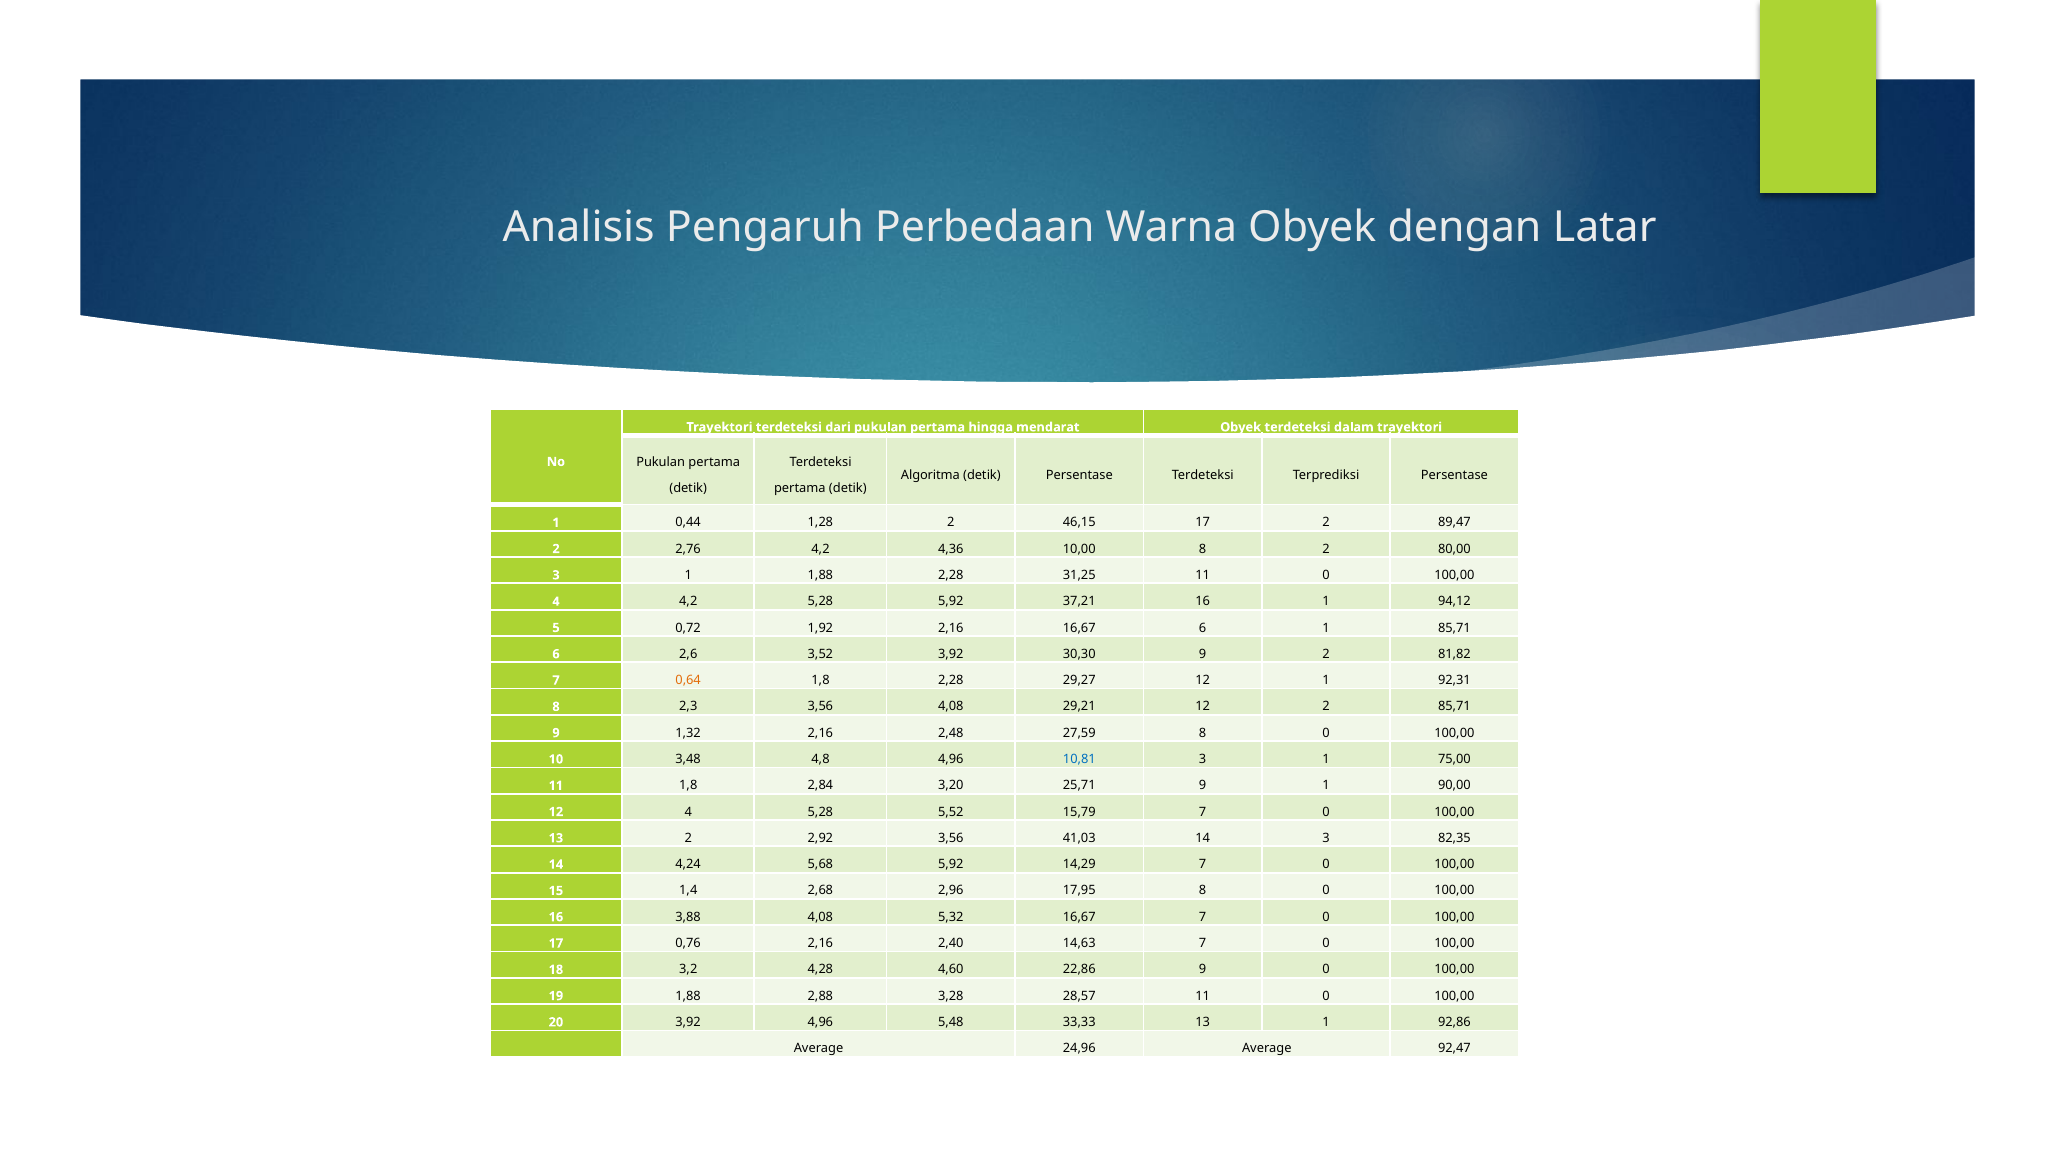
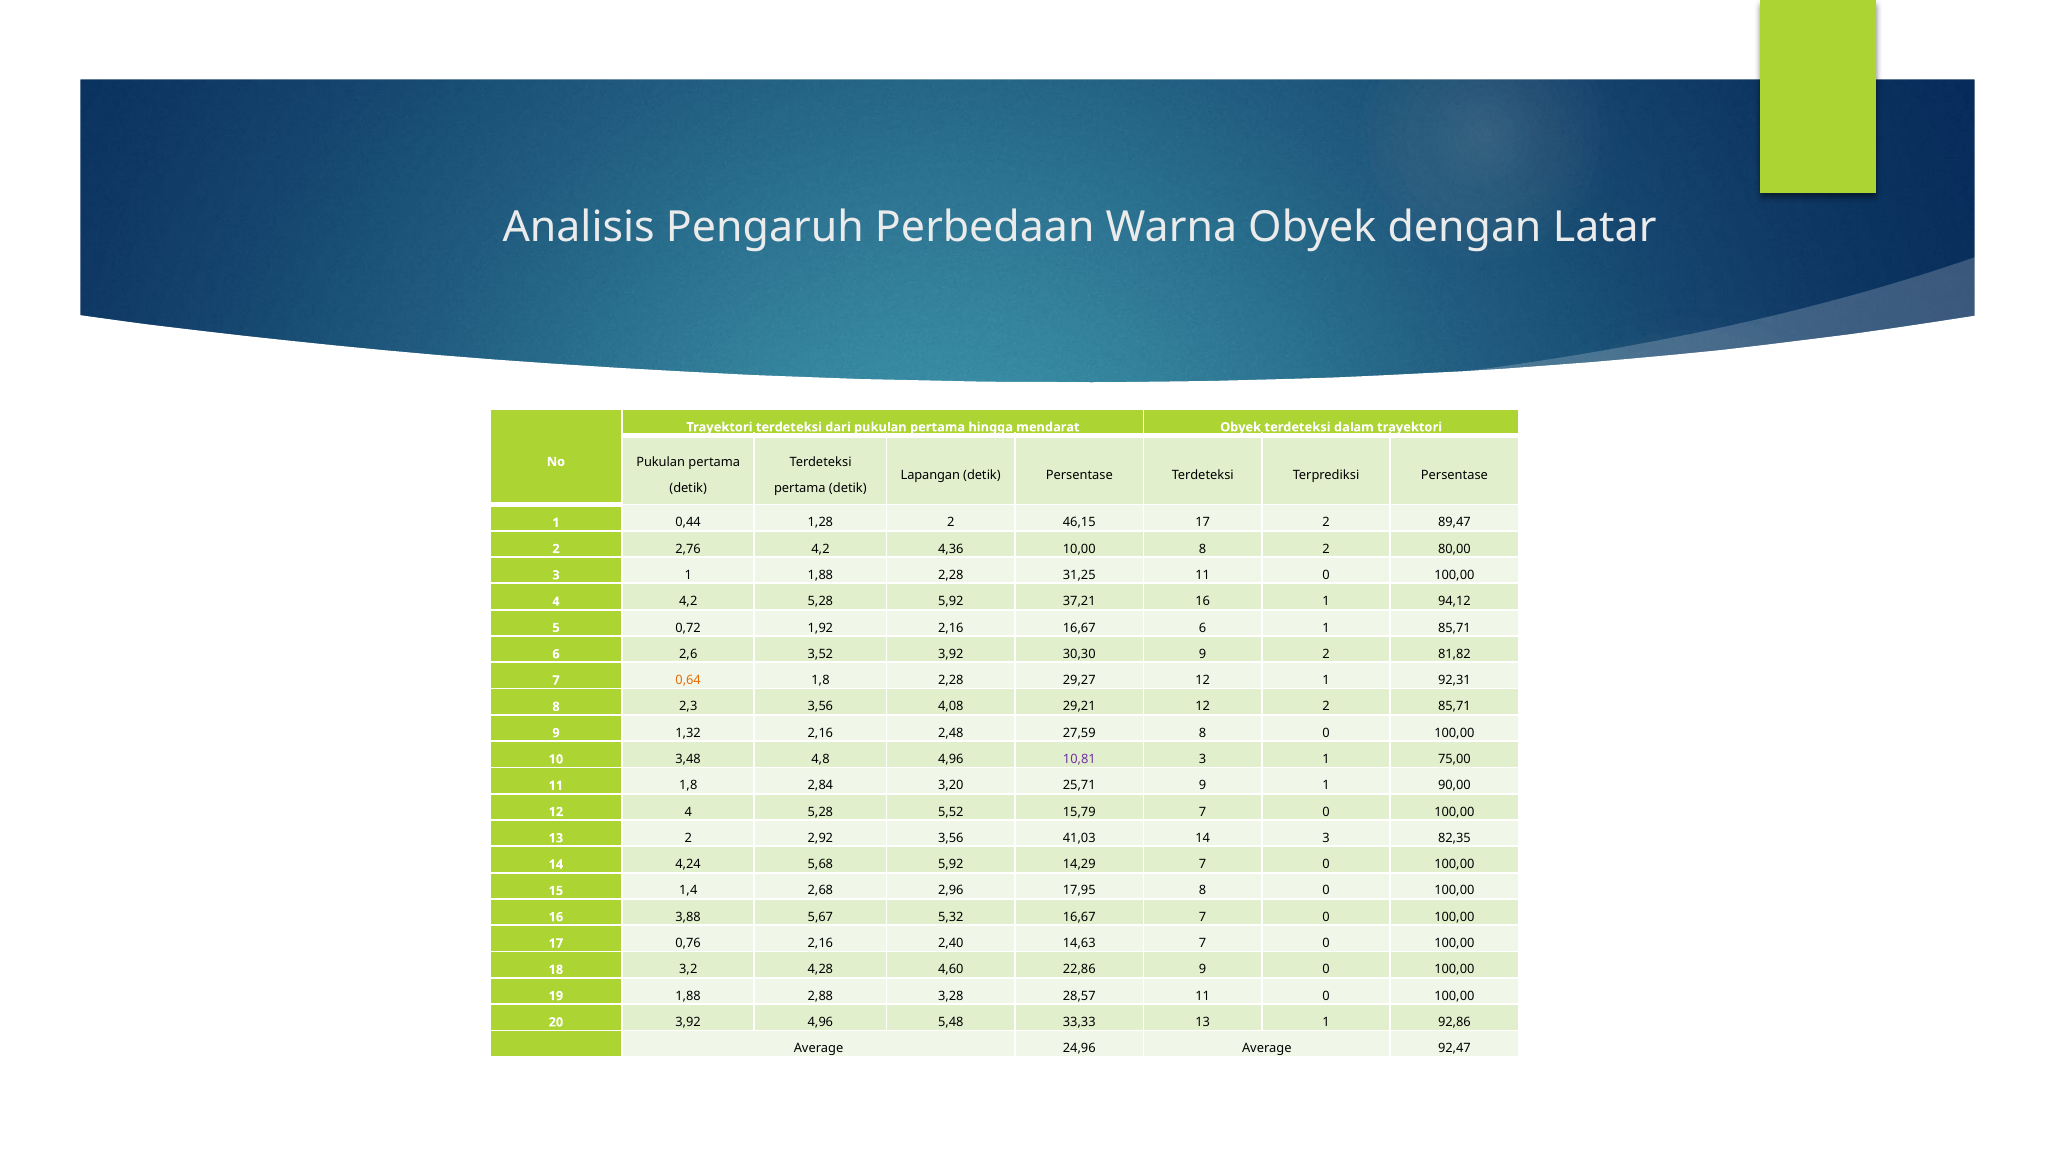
Algoritma: Algoritma -> Lapangan
10,81 colour: blue -> purple
3,88 4,08: 4,08 -> 5,67
